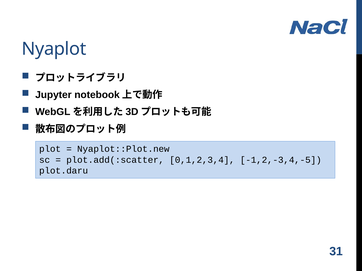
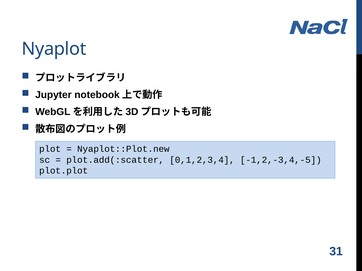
plot.daru: plot.daru -> plot.plot
